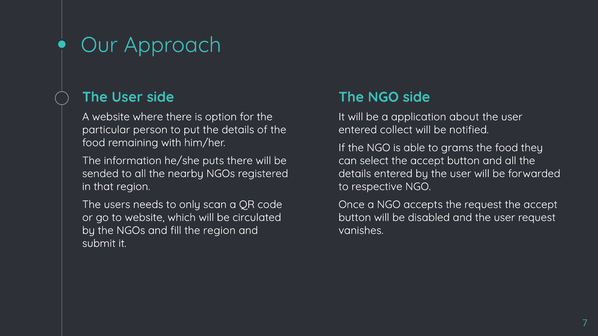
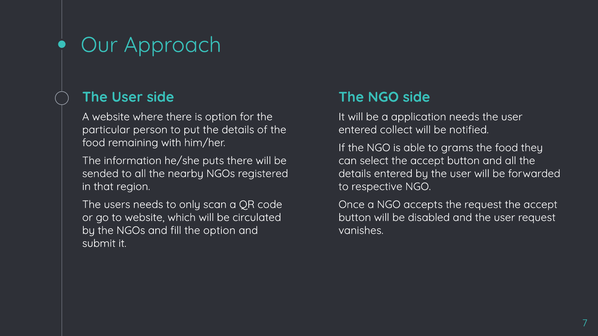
application about: about -> needs
the region: region -> option
